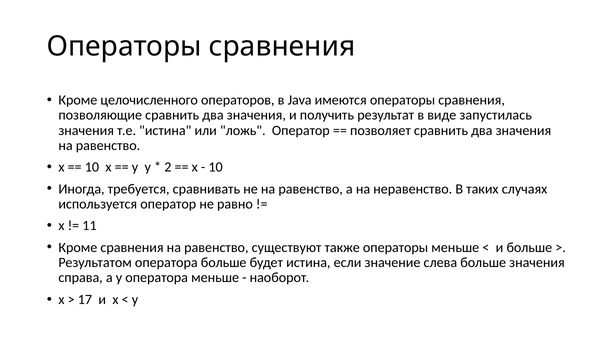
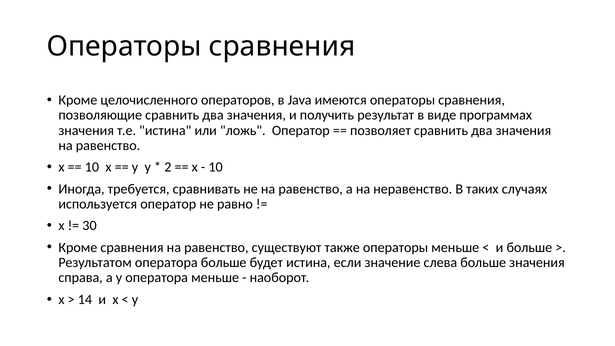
запустилась: запустилась -> программах
11: 11 -> 30
17: 17 -> 14
